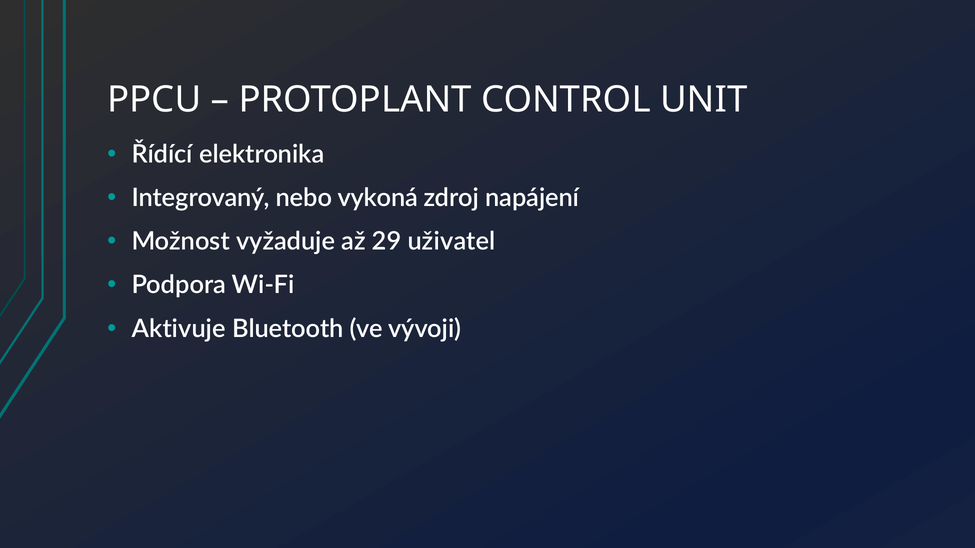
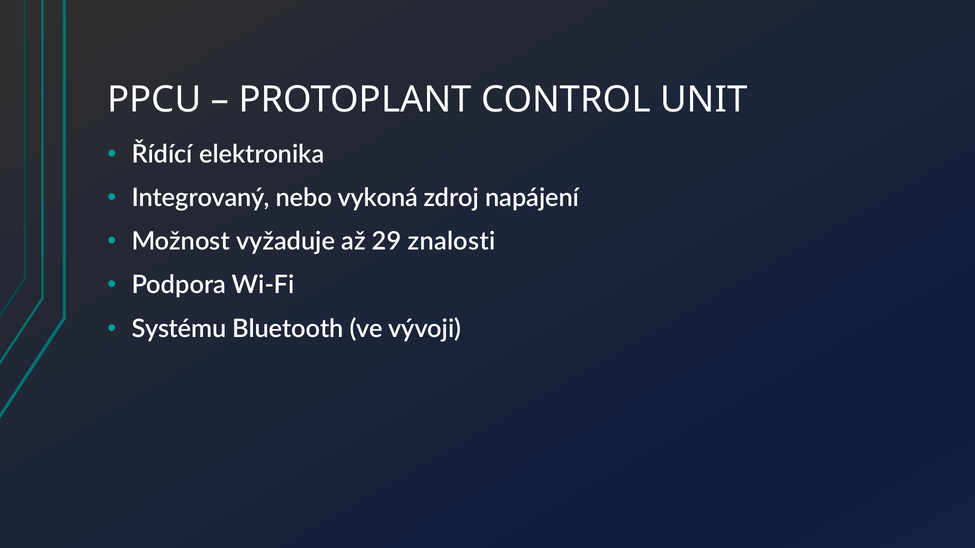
uživatel: uživatel -> znalosti
Aktivuje: Aktivuje -> Systému
